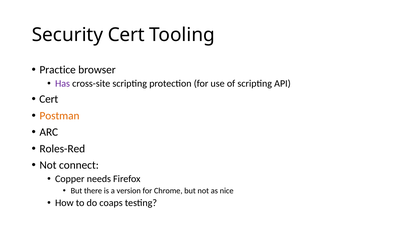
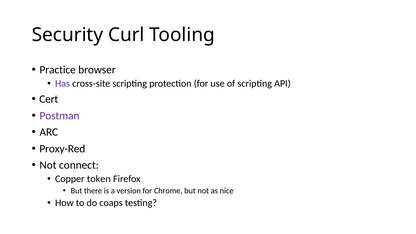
Security Cert: Cert -> Curl
Postman colour: orange -> purple
Roles-Red: Roles-Red -> Proxy-Red
needs: needs -> token
